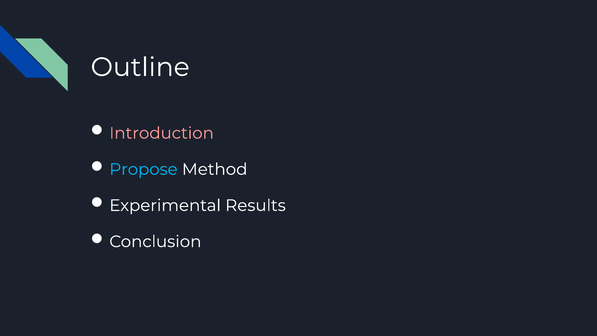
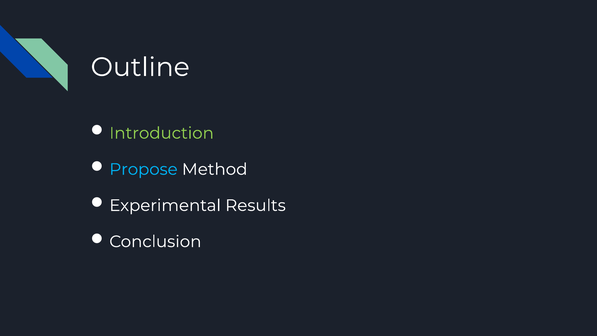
Introduction colour: pink -> light green
